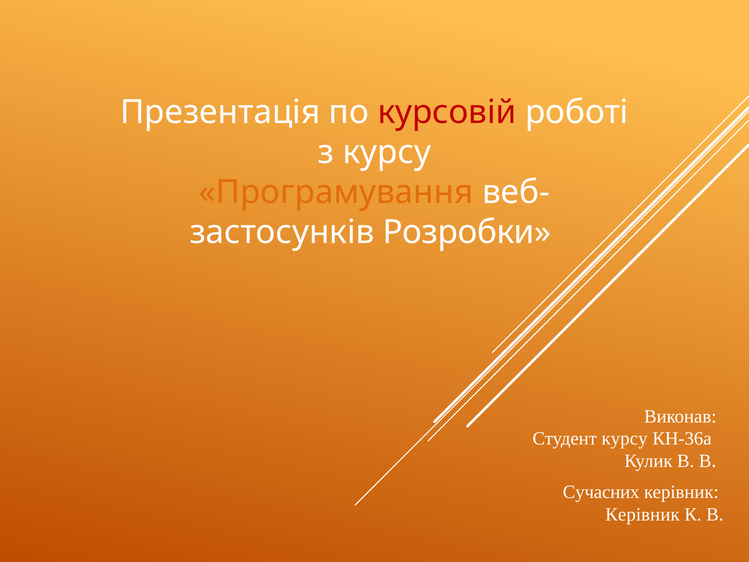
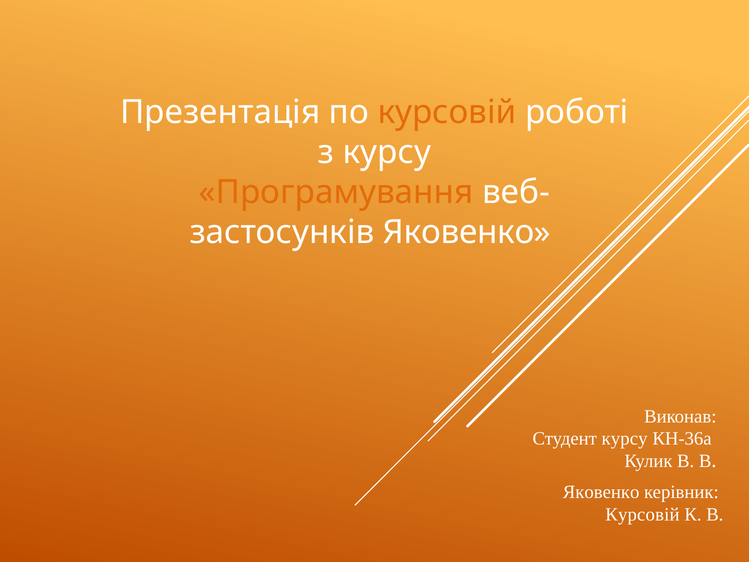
курсовій at (447, 112) colour: red -> orange
Розробки at (467, 232): Розробки -> Яковенко
Сучасних at (601, 492): Сучасних -> Яковенко
Керівник at (642, 514): Керівник -> Курсовій
